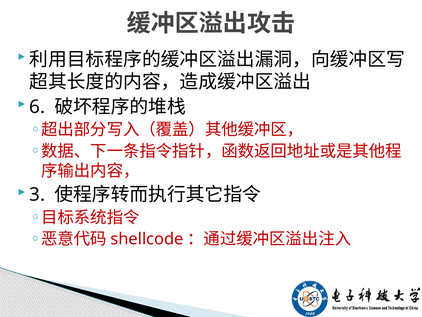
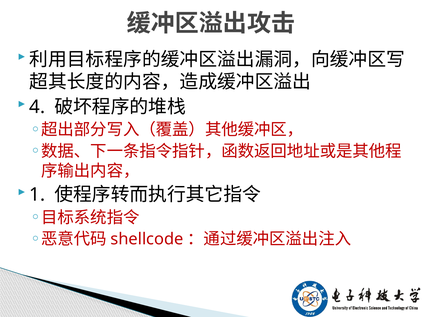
6: 6 -> 4
3: 3 -> 1
